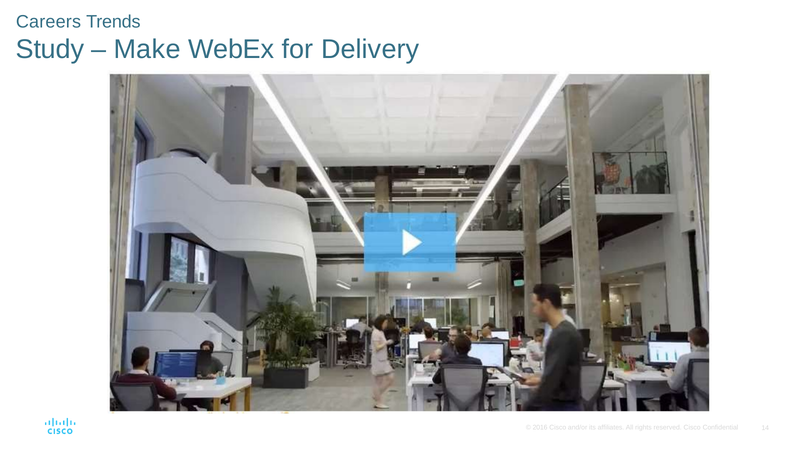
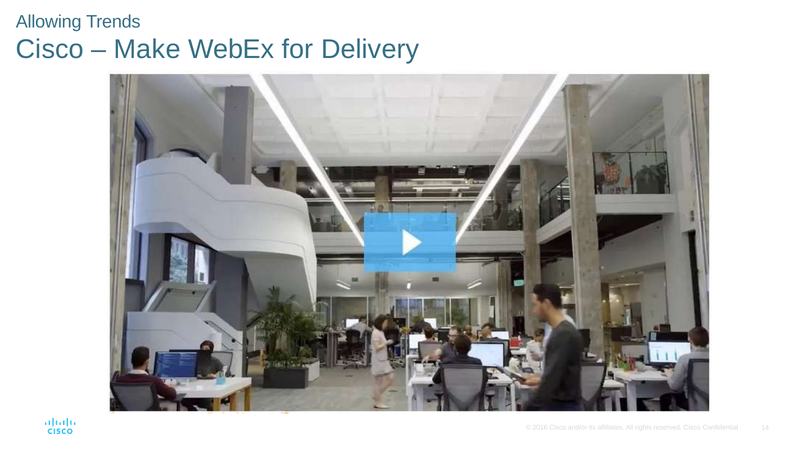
Careers: Careers -> Allowing
Study at (50, 49): Study -> Cisco
